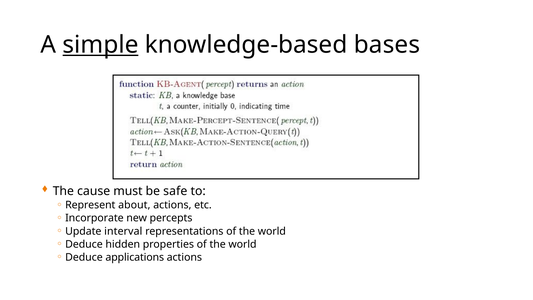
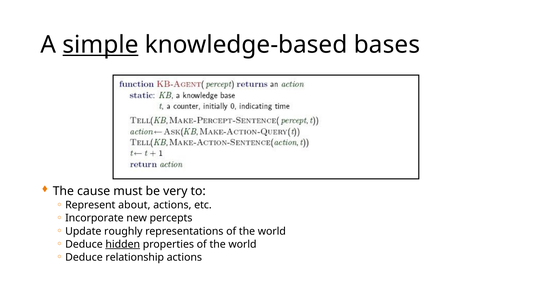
safe: safe -> very
interval: interval -> roughly
hidden underline: none -> present
applications: applications -> relationship
